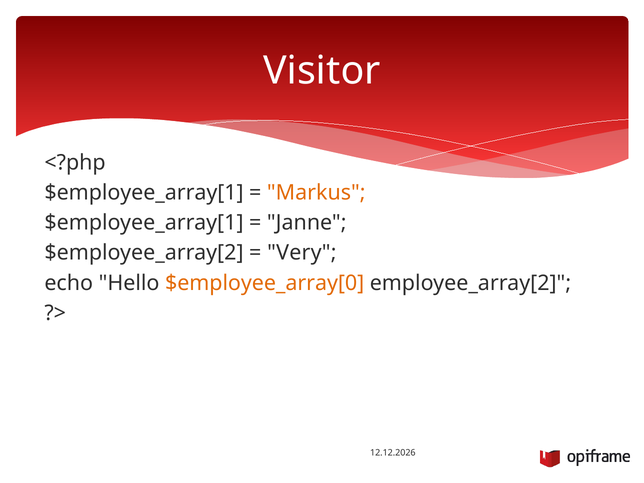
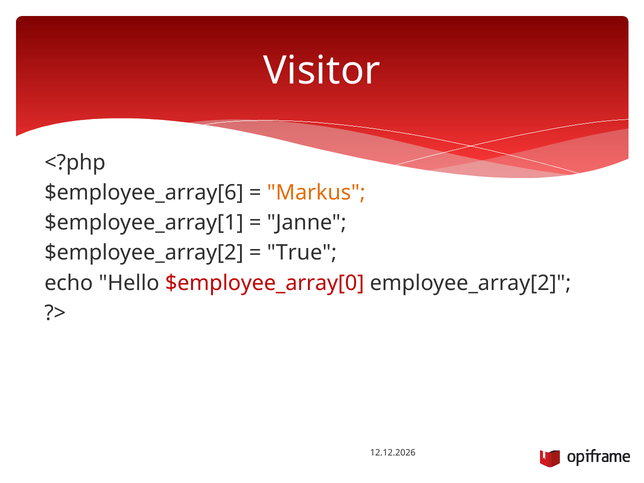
$employee_array[1 at (144, 193): $employee_array[1 -> $employee_array[6
Very: Very -> True
$employee_array[0 colour: orange -> red
